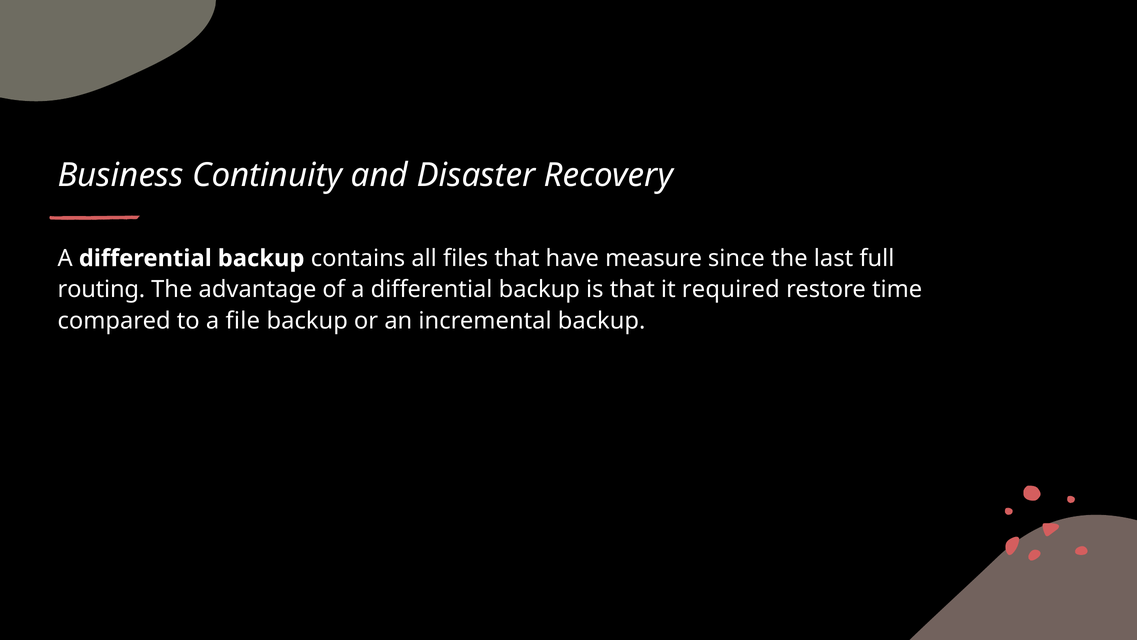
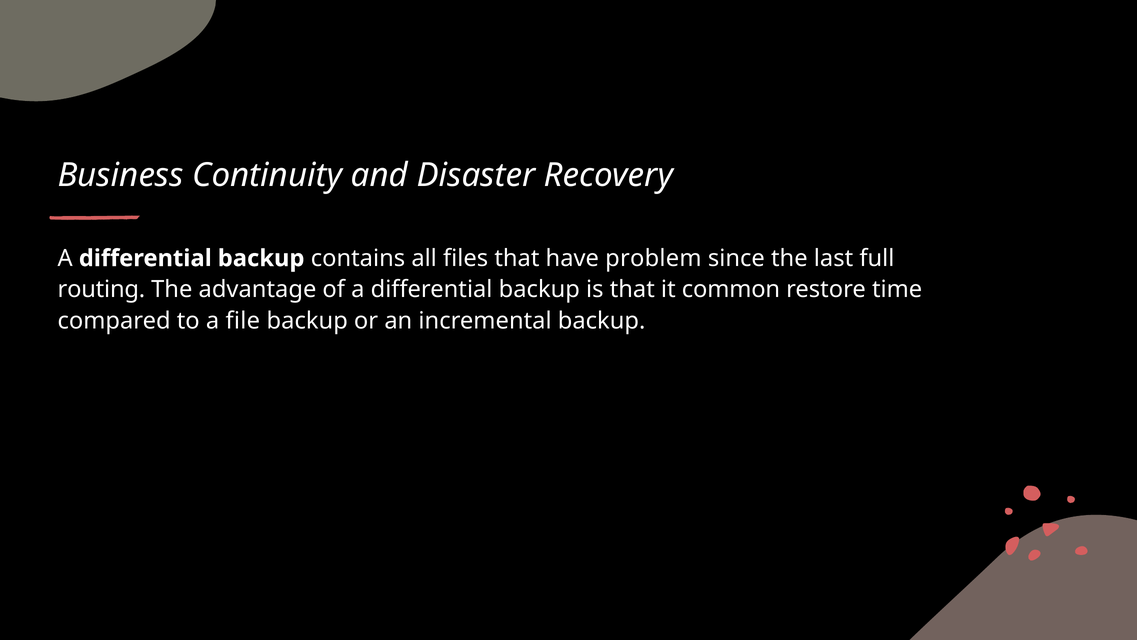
measure: measure -> problem
required: required -> common
